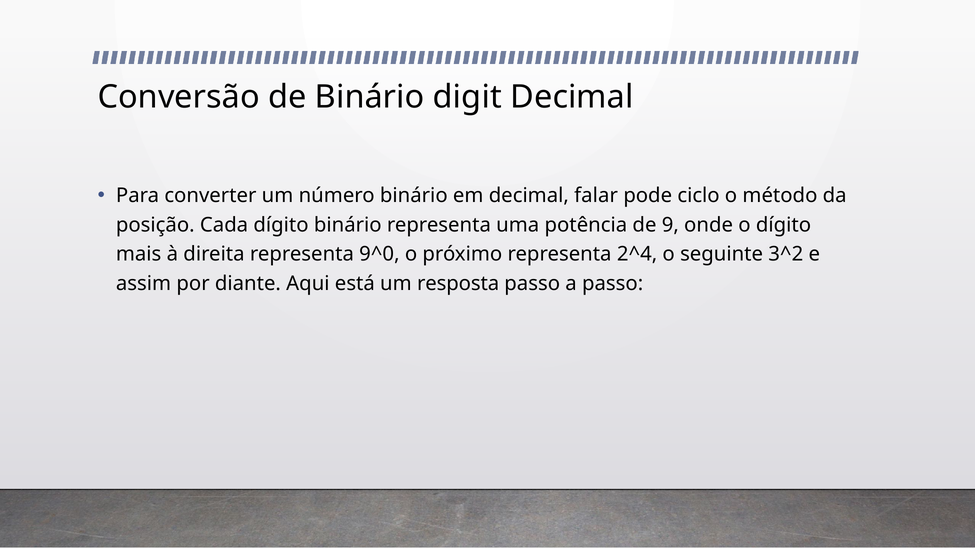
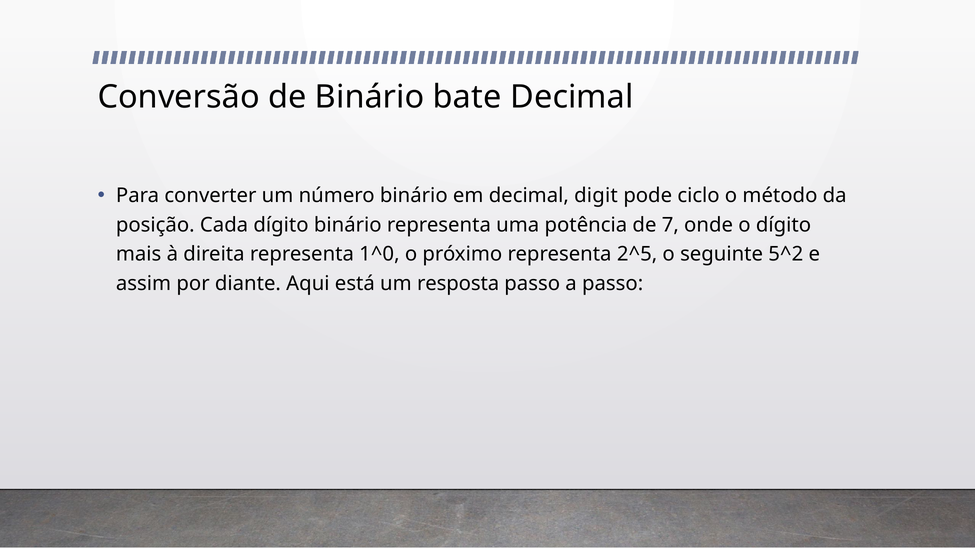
digit: digit -> bate
falar: falar -> digit
9: 9 -> 7
9^0: 9^0 -> 1^0
2^4: 2^4 -> 2^5
3^2: 3^2 -> 5^2
